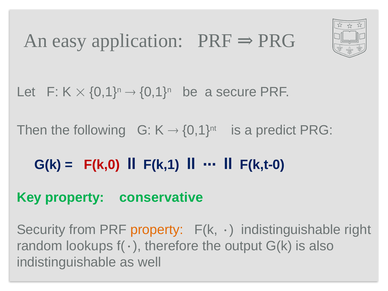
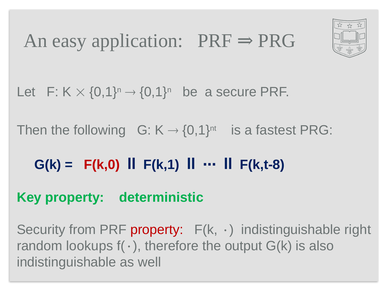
predict: predict -> fastest
F(k,t-0: F(k,t-0 -> F(k,t-8
conservative: conservative -> deterministic
property at (157, 230) colour: orange -> red
